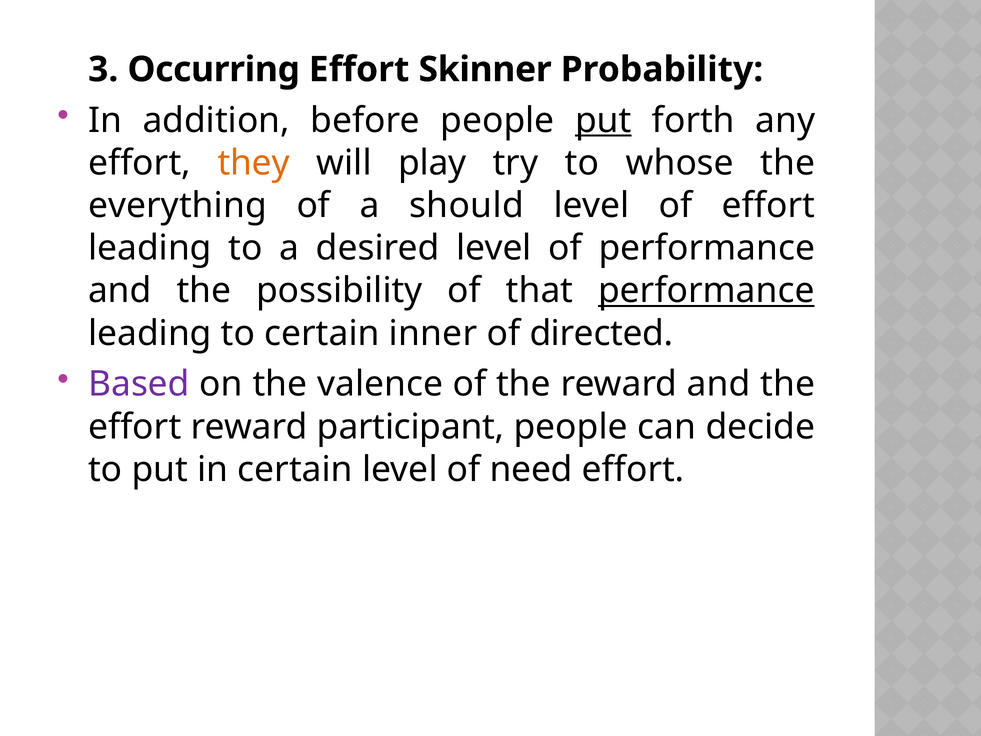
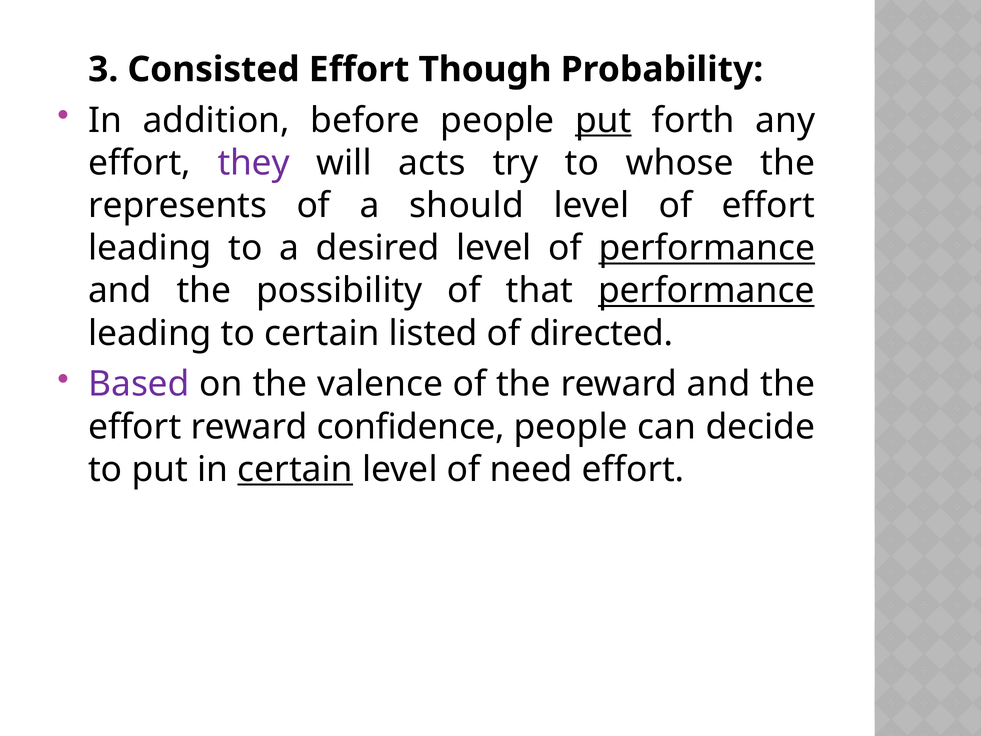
Occurring: Occurring -> Consisted
Skinner: Skinner -> Though
they colour: orange -> purple
play: play -> acts
everything: everything -> represents
performance at (707, 248) underline: none -> present
inner: inner -> listed
participant: participant -> confidence
certain at (295, 469) underline: none -> present
